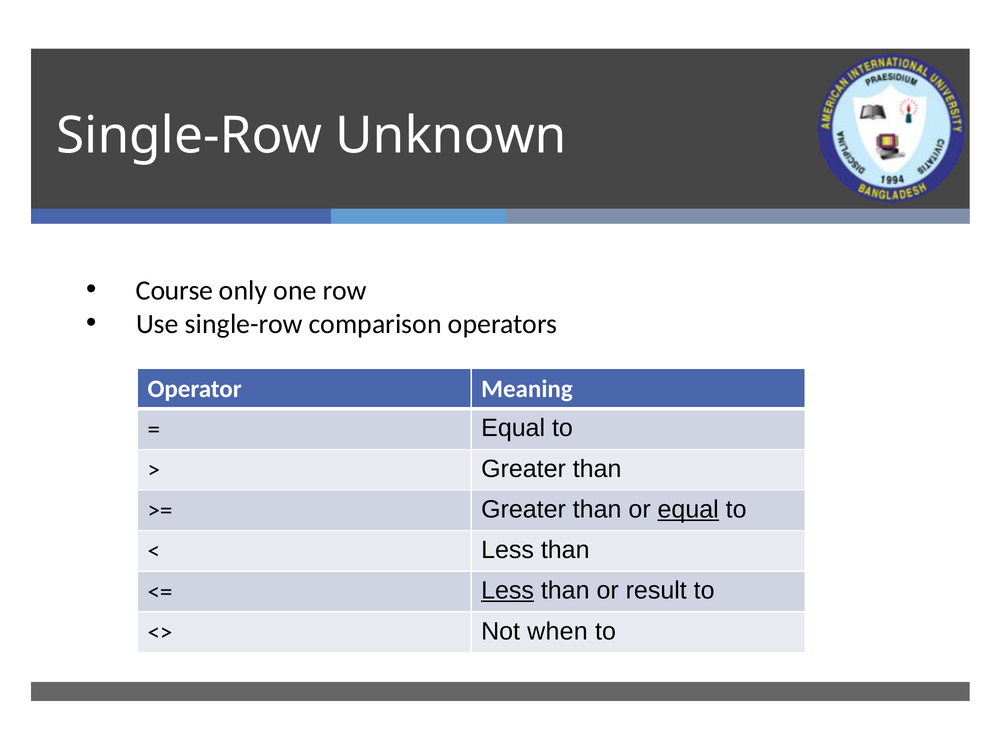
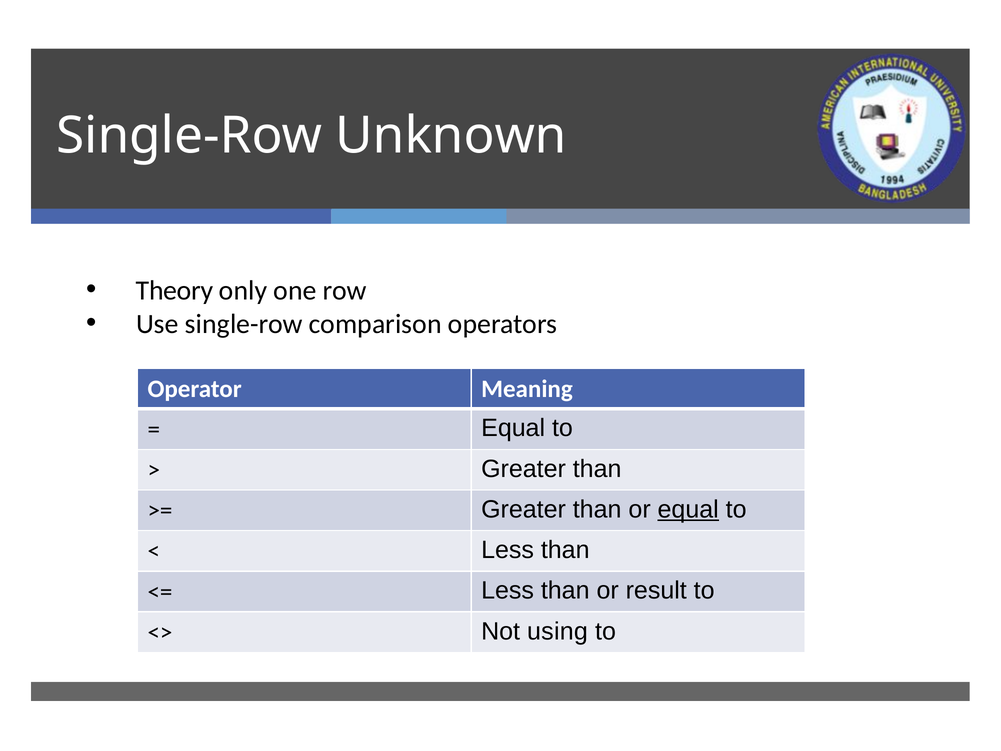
Course: Course -> Theory
Less at (508, 590) underline: present -> none
when: when -> using
